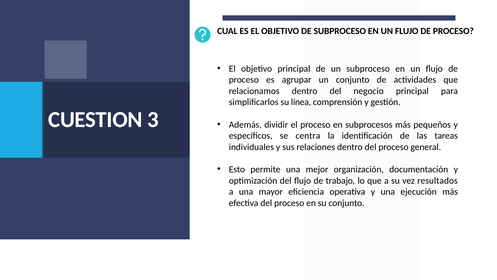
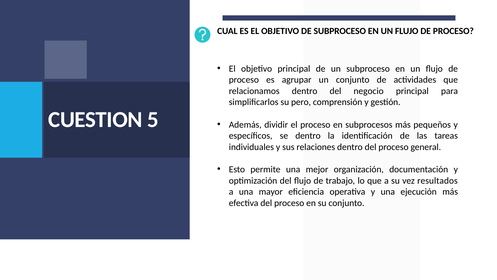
línea: línea -> pero
3: 3 -> 5
se centra: centra -> dentro
